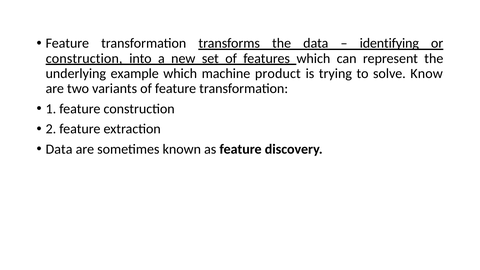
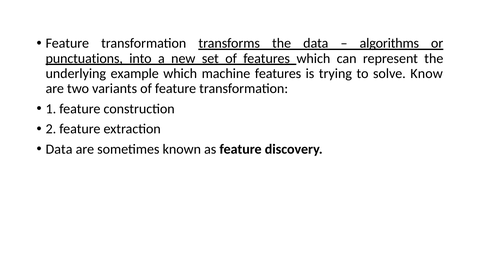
identifying: identifying -> algorithms
construction at (84, 58): construction -> punctuations
machine product: product -> features
